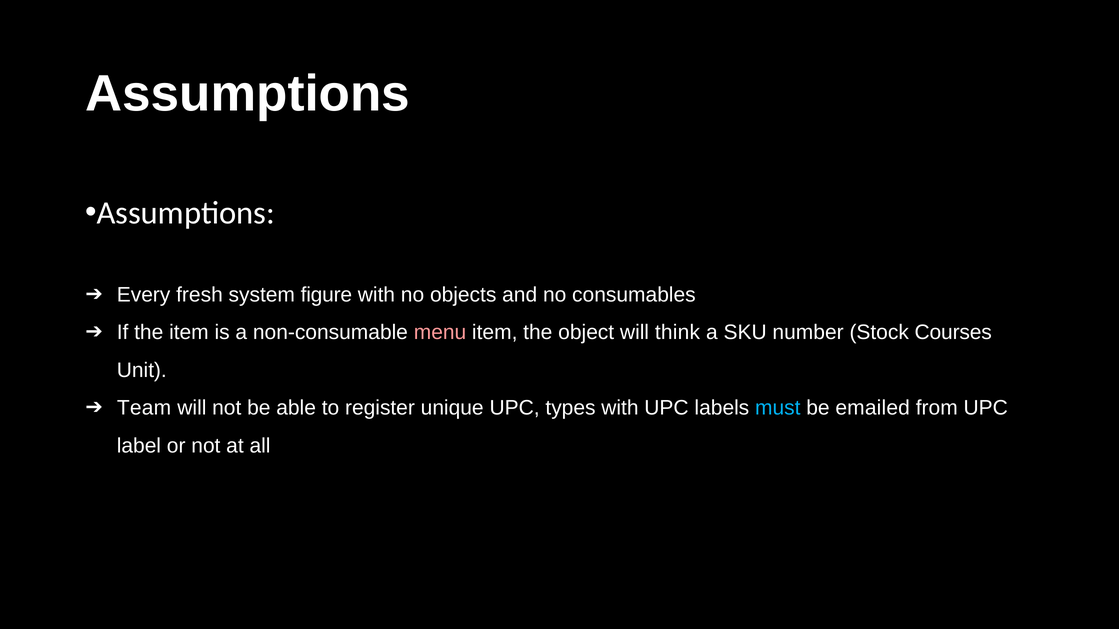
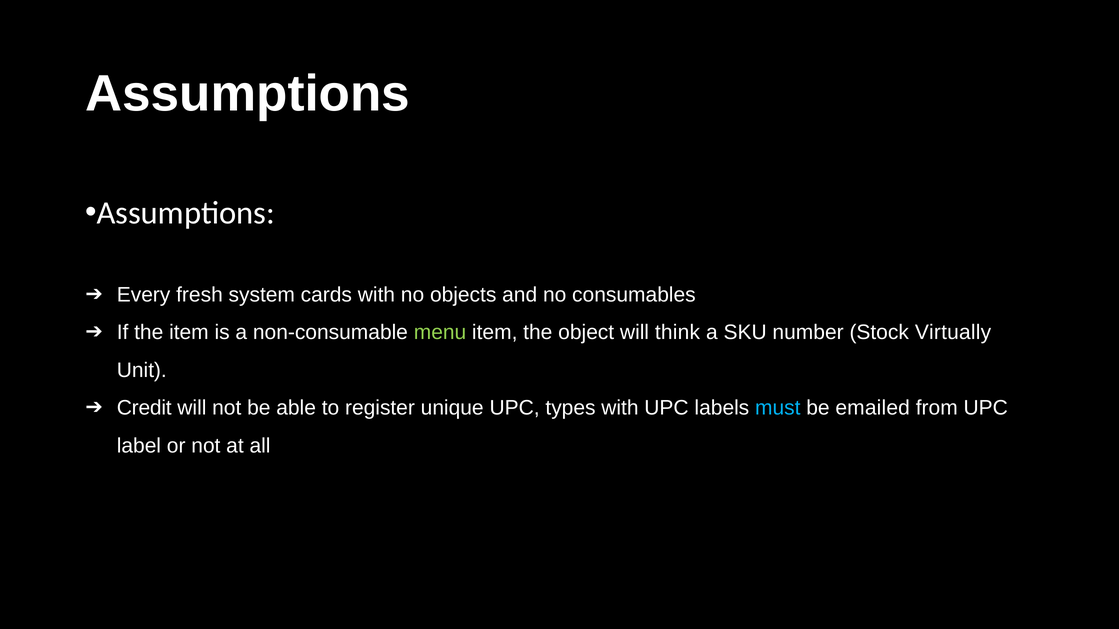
figure: figure -> cards
menu colour: pink -> light green
Courses: Courses -> Virtually
Team: Team -> Credit
